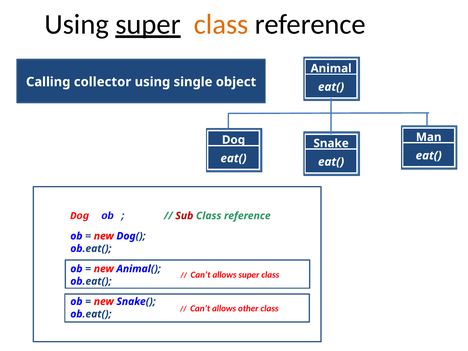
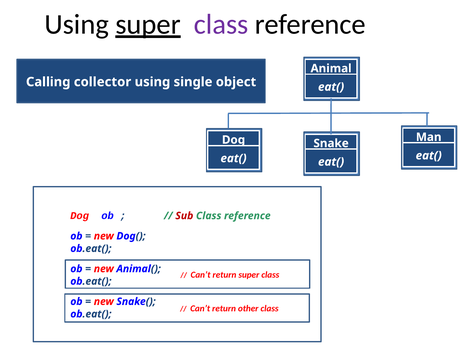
class at (221, 24) colour: orange -> purple
allows at (224, 275): allows -> return
allows at (224, 309): allows -> return
